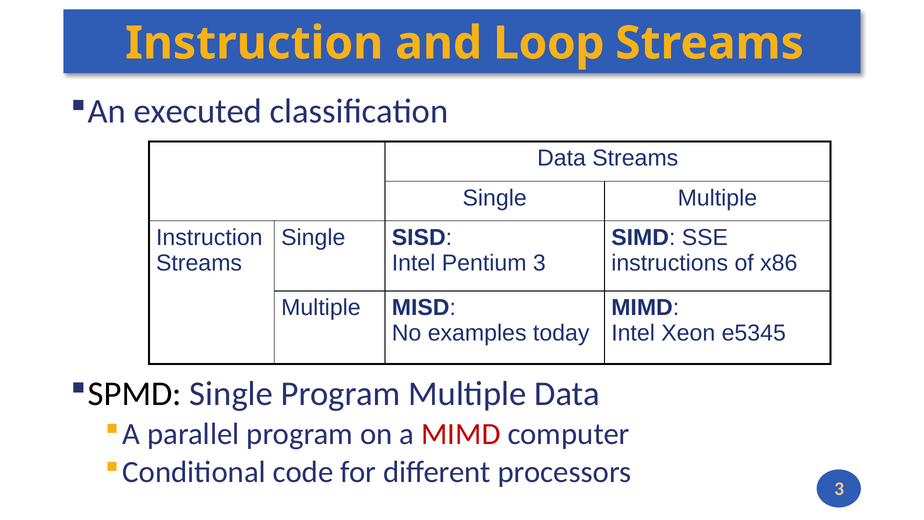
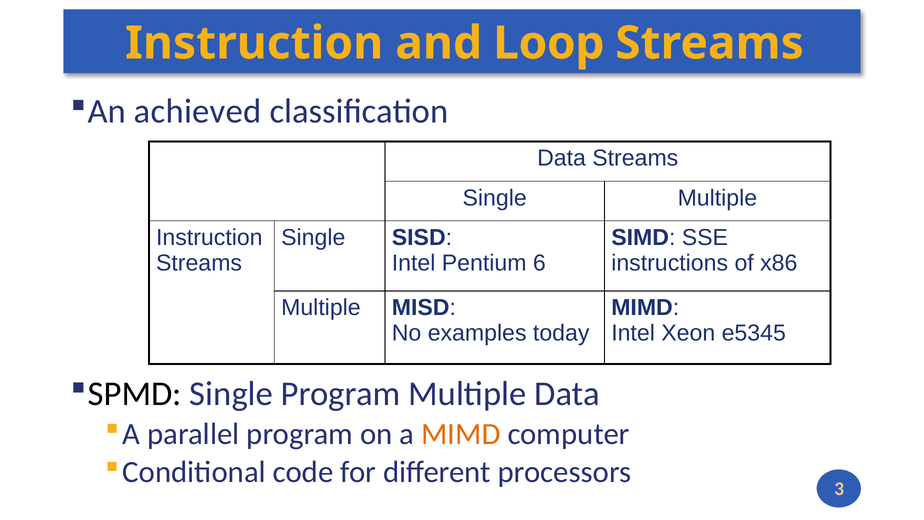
executed: executed -> achieved
Pentium 3: 3 -> 6
MIMD at (461, 434) colour: red -> orange
